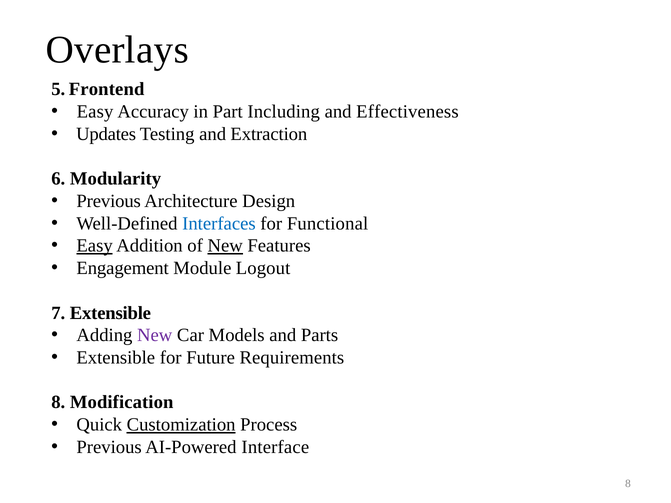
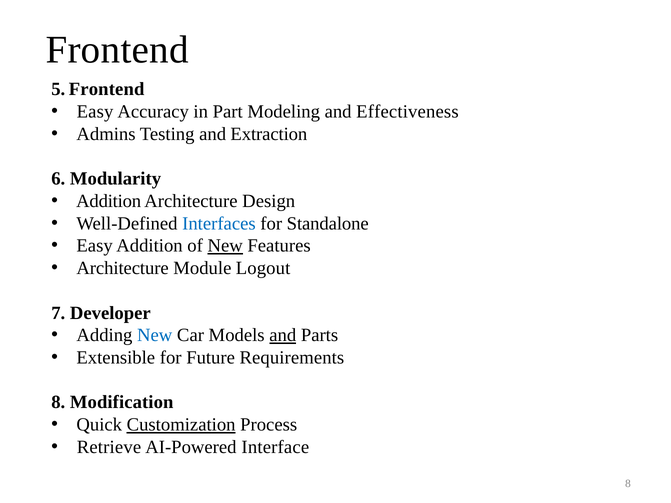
Overlays at (117, 50): Overlays -> Frontend
Including: Including -> Modeling
Updates: Updates -> Admins
Previous at (109, 201): Previous -> Addition
Functional: Functional -> Standalone
Easy at (95, 246) underline: present -> none
Engagement at (123, 268): Engagement -> Architecture
7 Extensible: Extensible -> Developer
New at (155, 335) colour: purple -> blue
and at (283, 335) underline: none -> present
Previous at (109, 447): Previous -> Retrieve
